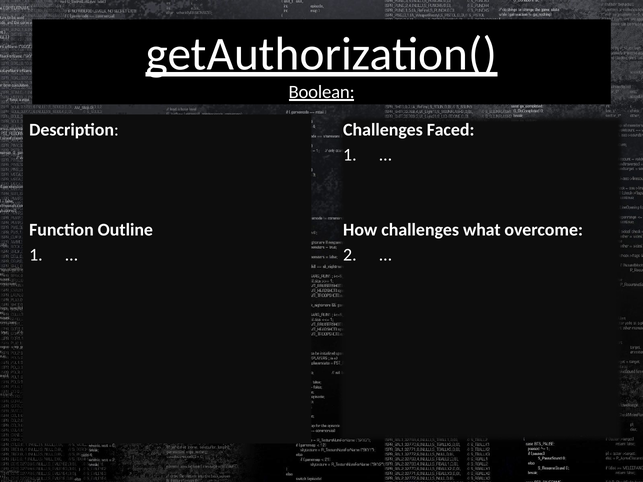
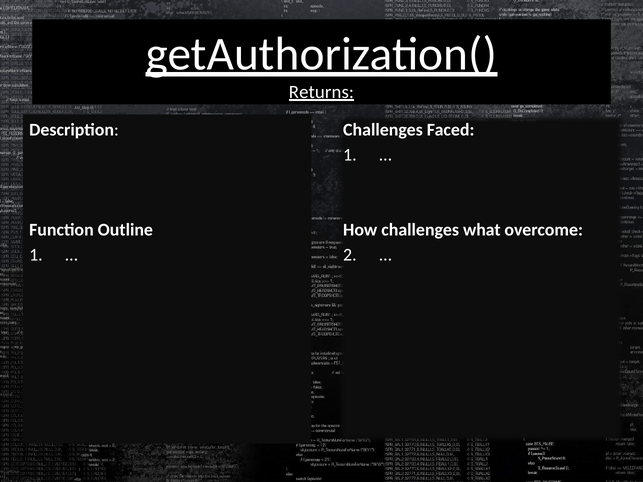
Boolean: Boolean -> Returns
